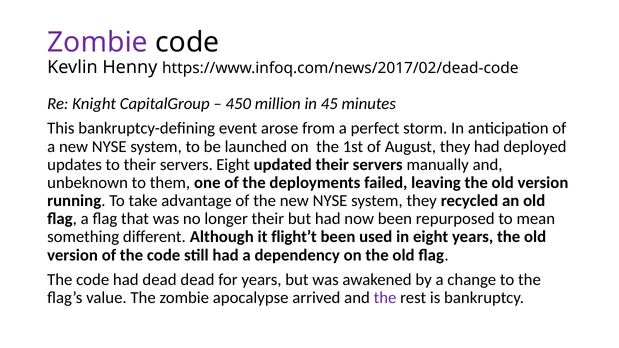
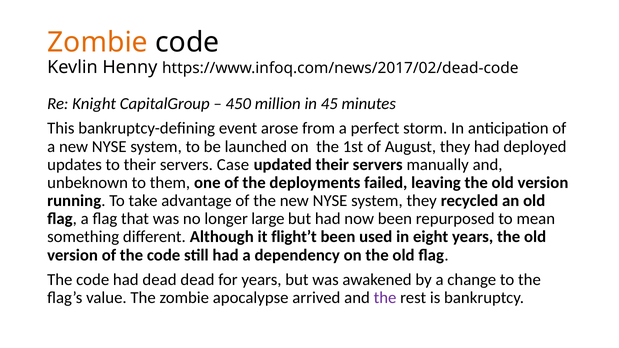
Zombie at (98, 42) colour: purple -> orange
servers Eight: Eight -> Case
longer their: their -> large
